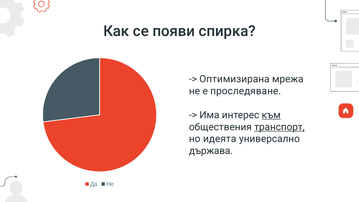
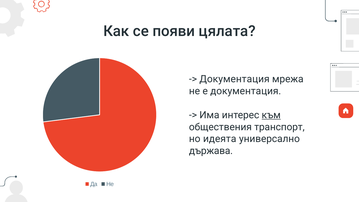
спирка: спирка -> цялата
Оптимизирана at (234, 79): Оптимизирана -> Документация
е проследяване: проследяване -> документация
транспорт underline: present -> none
